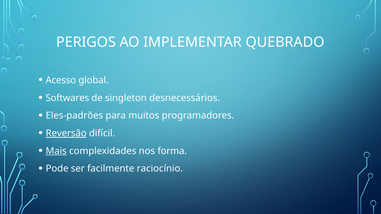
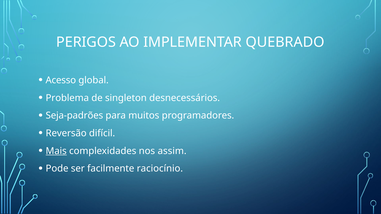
Softwares: Softwares -> Problema
Eles-padrões: Eles-padrões -> Seja-padrões
Reversão underline: present -> none
forma: forma -> assim
